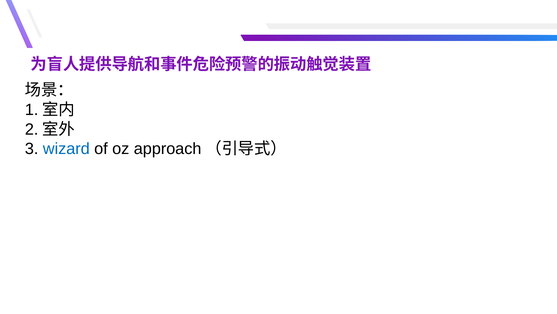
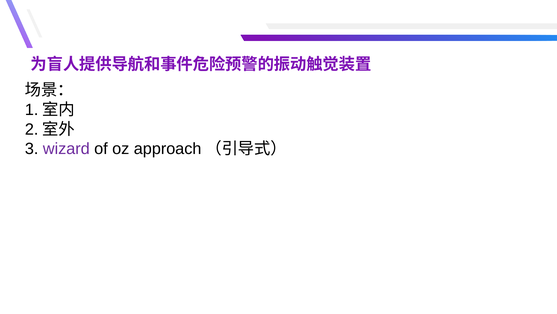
wizard colour: blue -> purple
